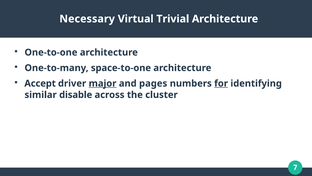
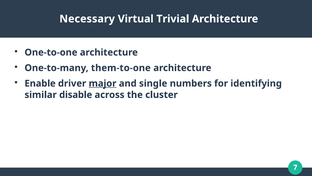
space-to-one: space-to-one -> them-to-one
Accept: Accept -> Enable
pages: pages -> single
for underline: present -> none
